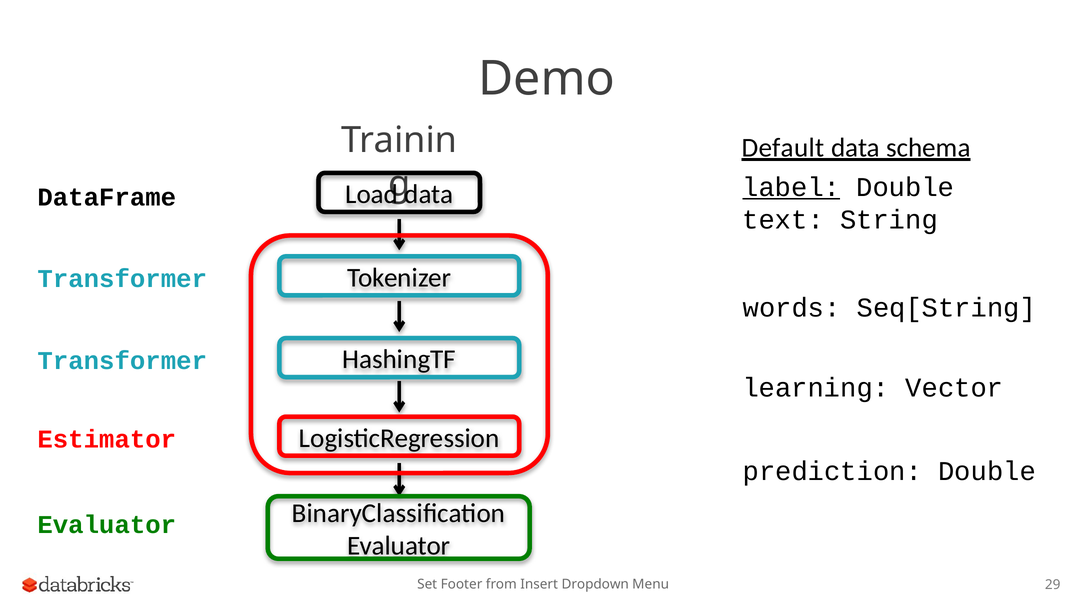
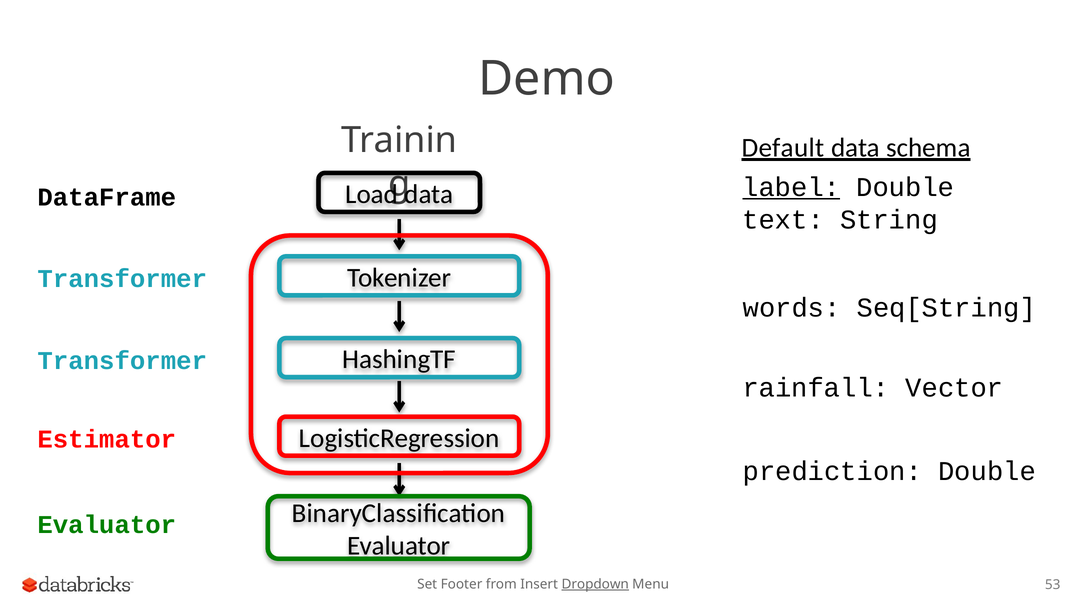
learning: learning -> rainfall
Dropdown underline: none -> present
29: 29 -> 53
